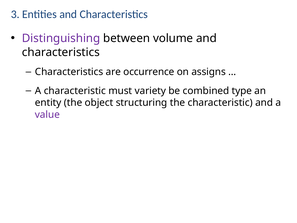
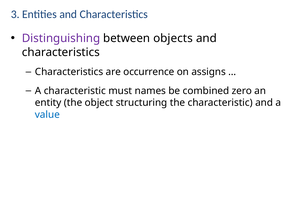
volume: volume -> objects
variety: variety -> names
type: type -> zero
value colour: purple -> blue
